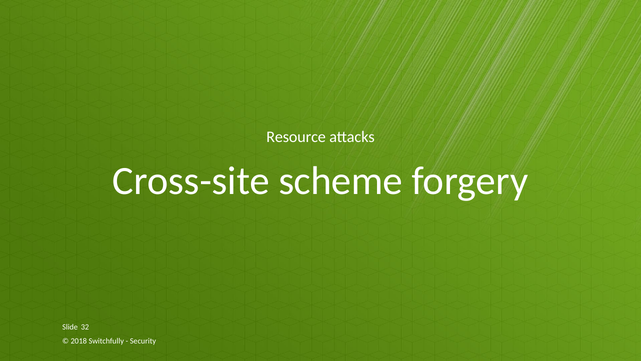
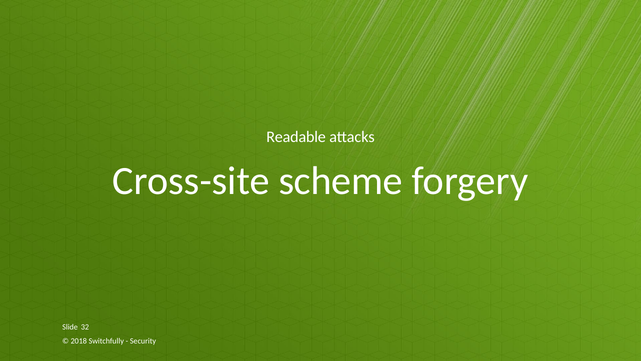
Resource: Resource -> Readable
